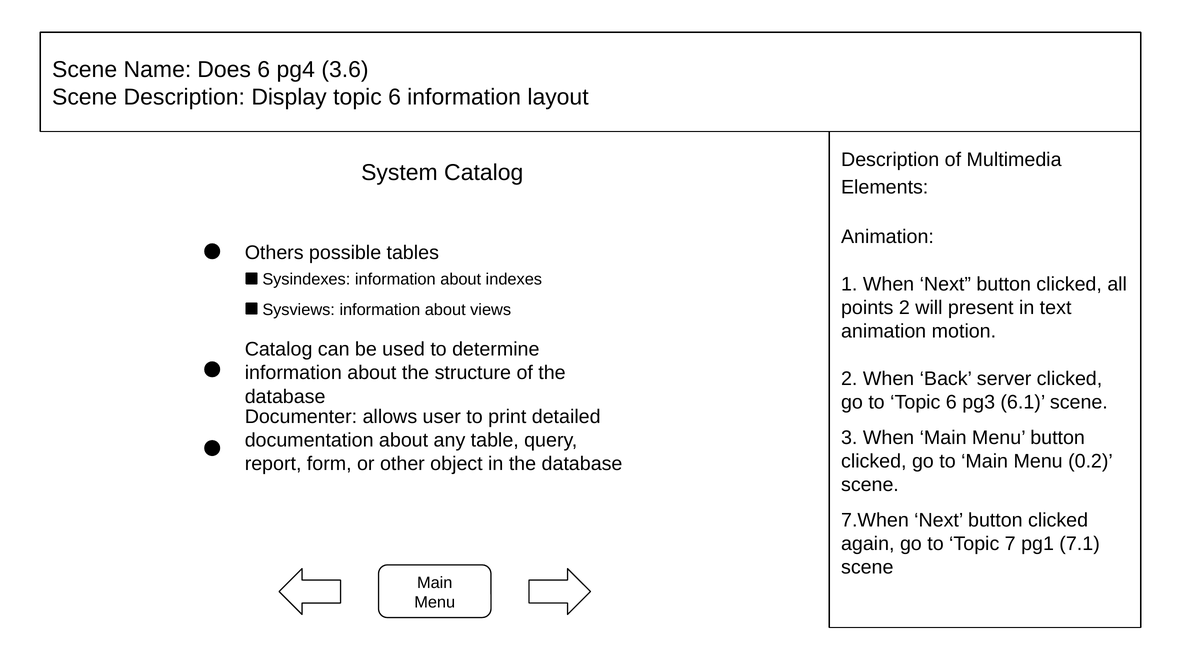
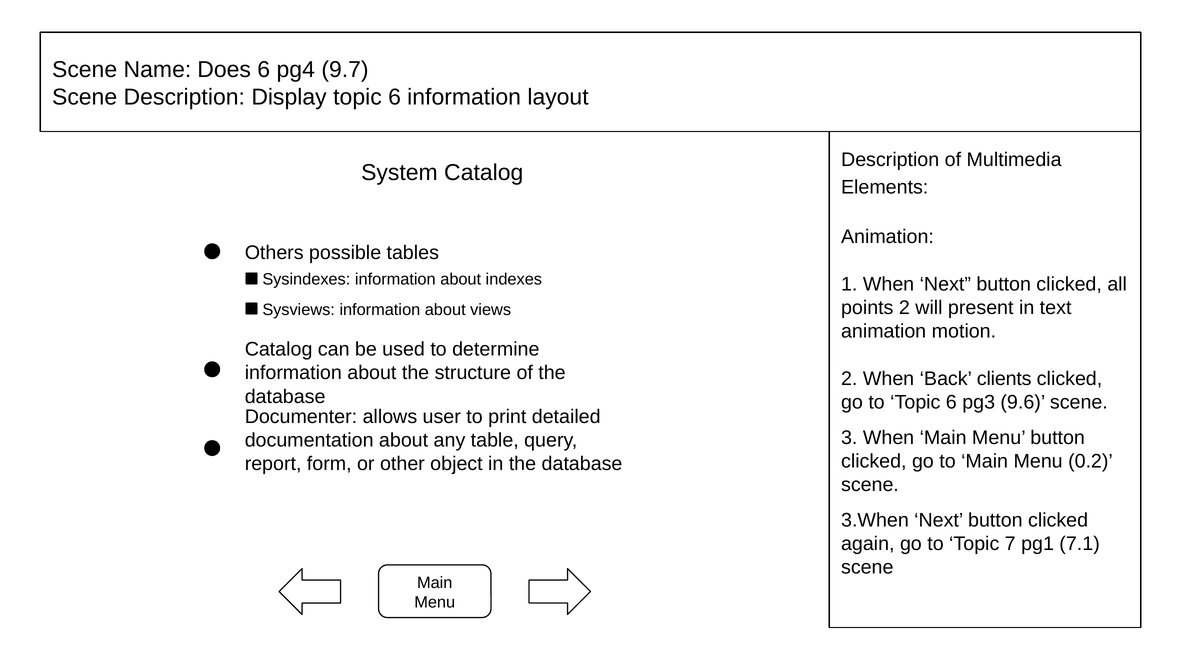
3.6: 3.6 -> 9.7
server: server -> clients
6.1: 6.1 -> 9.6
7.When: 7.When -> 3.When
